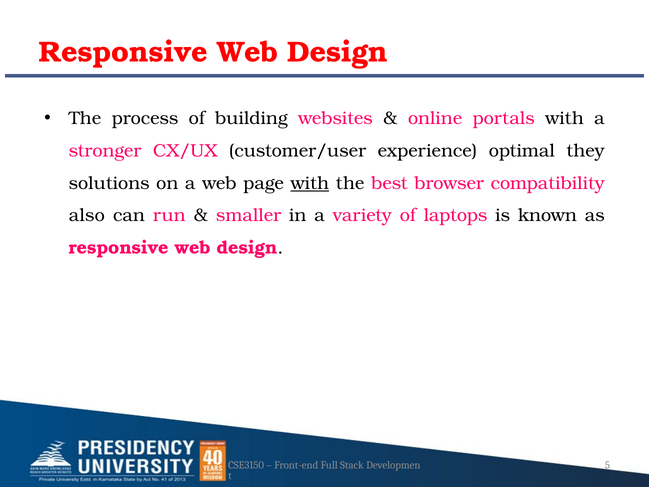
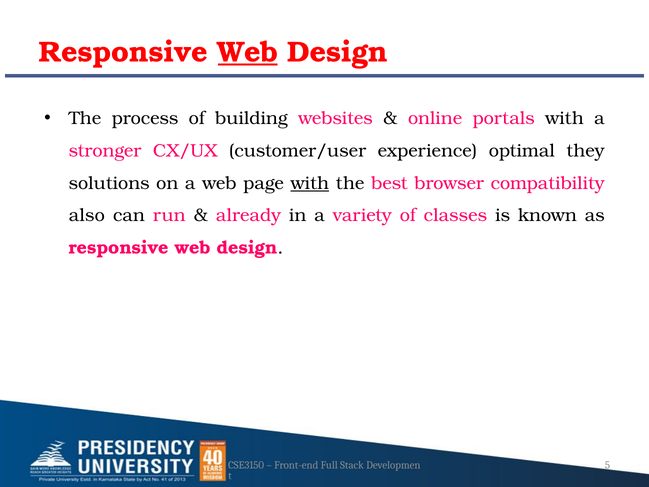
Web at (248, 52) underline: none -> present
smaller: smaller -> already
laptops: laptops -> classes
